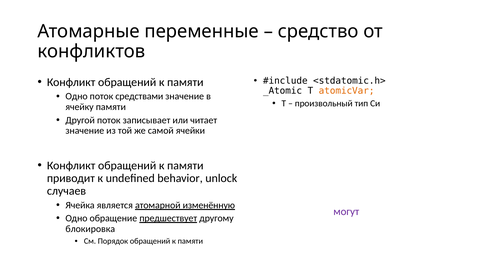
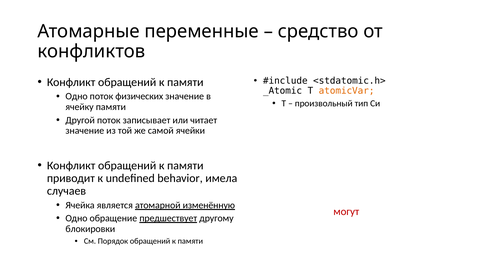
средствами: средствами -> физических
unlock: unlock -> имела
могут colour: purple -> red
блокировка: блокировка -> блокировки
